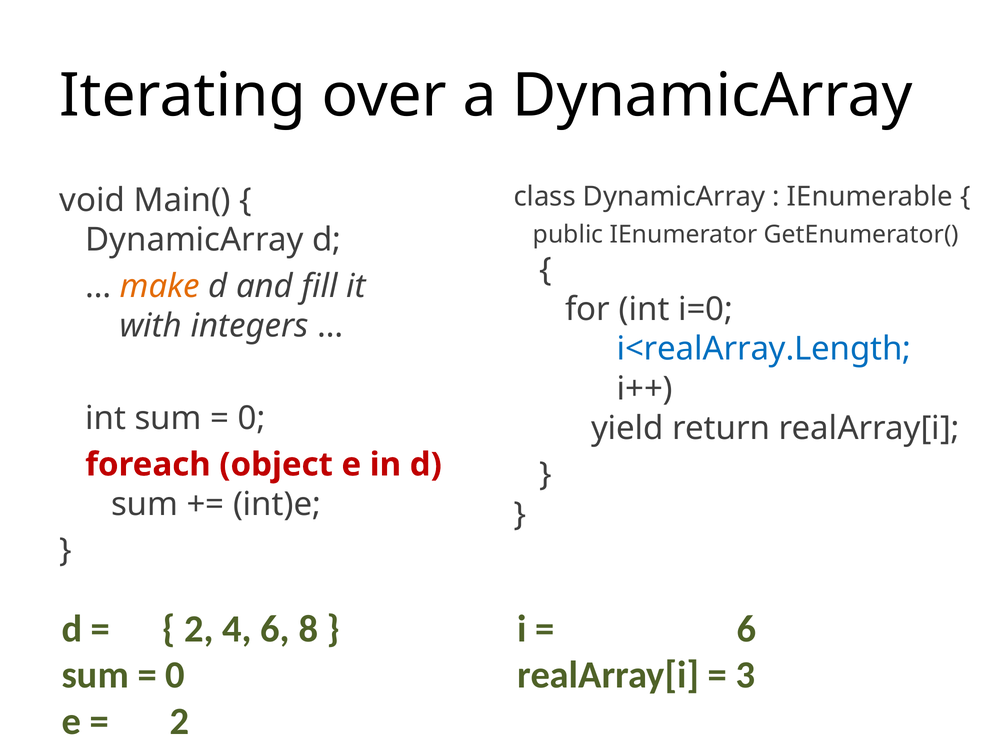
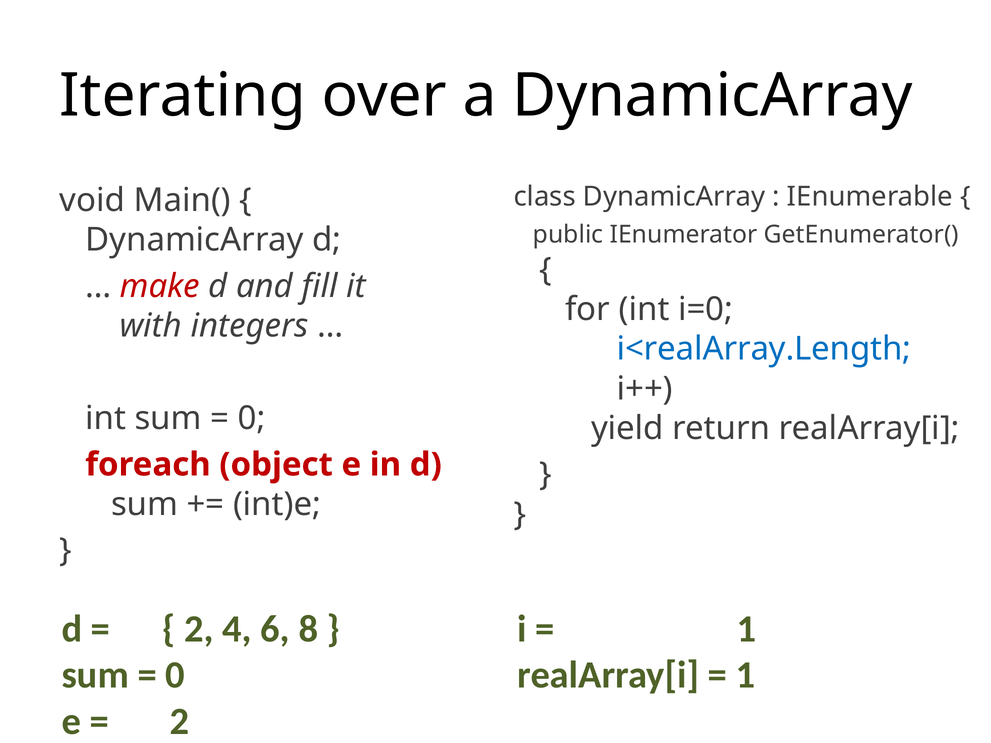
make colour: orange -> red
6 at (747, 629): 6 -> 1
3 at (745, 675): 3 -> 1
